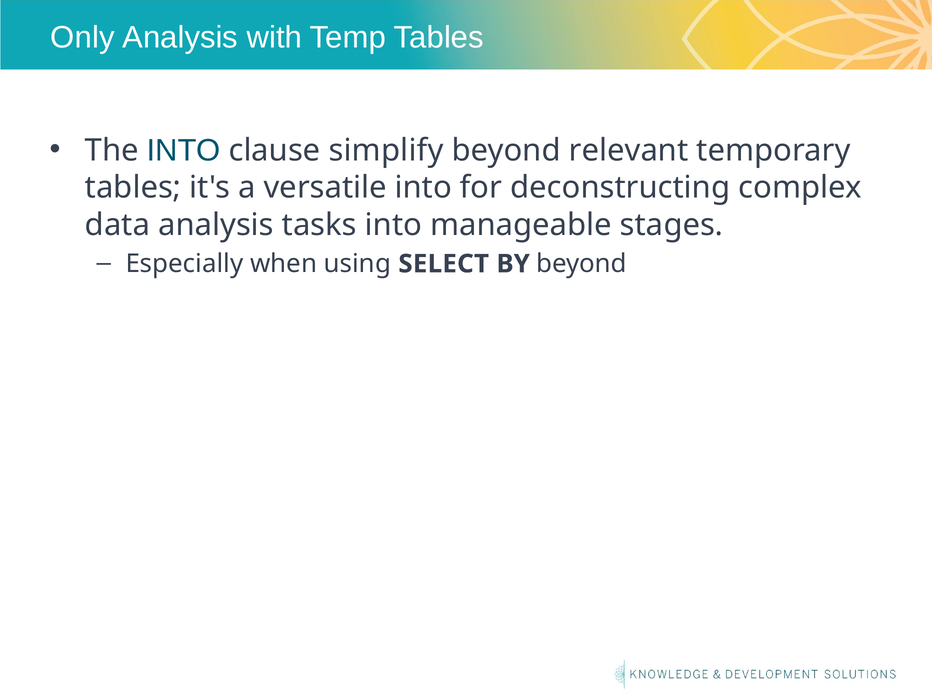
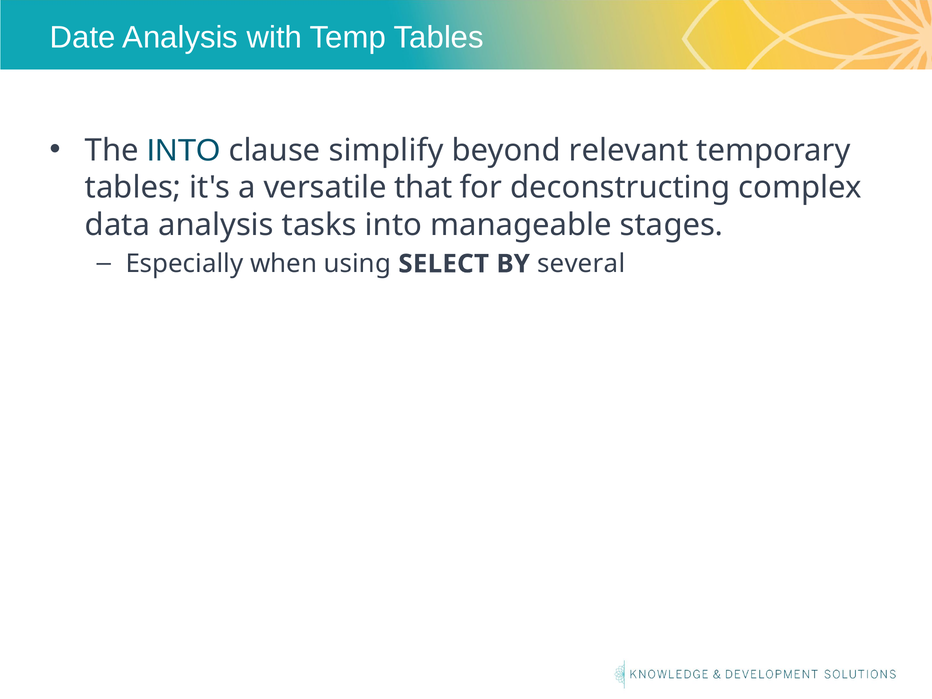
Only: Only -> Date
versatile into: into -> that
BY beyond: beyond -> several
